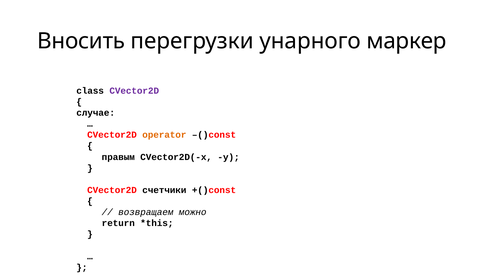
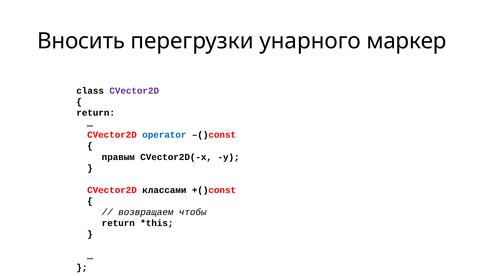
случае at (96, 113): случае -> return
operator colour: orange -> blue
счетчики: счетчики -> классами
можно: можно -> чтобы
